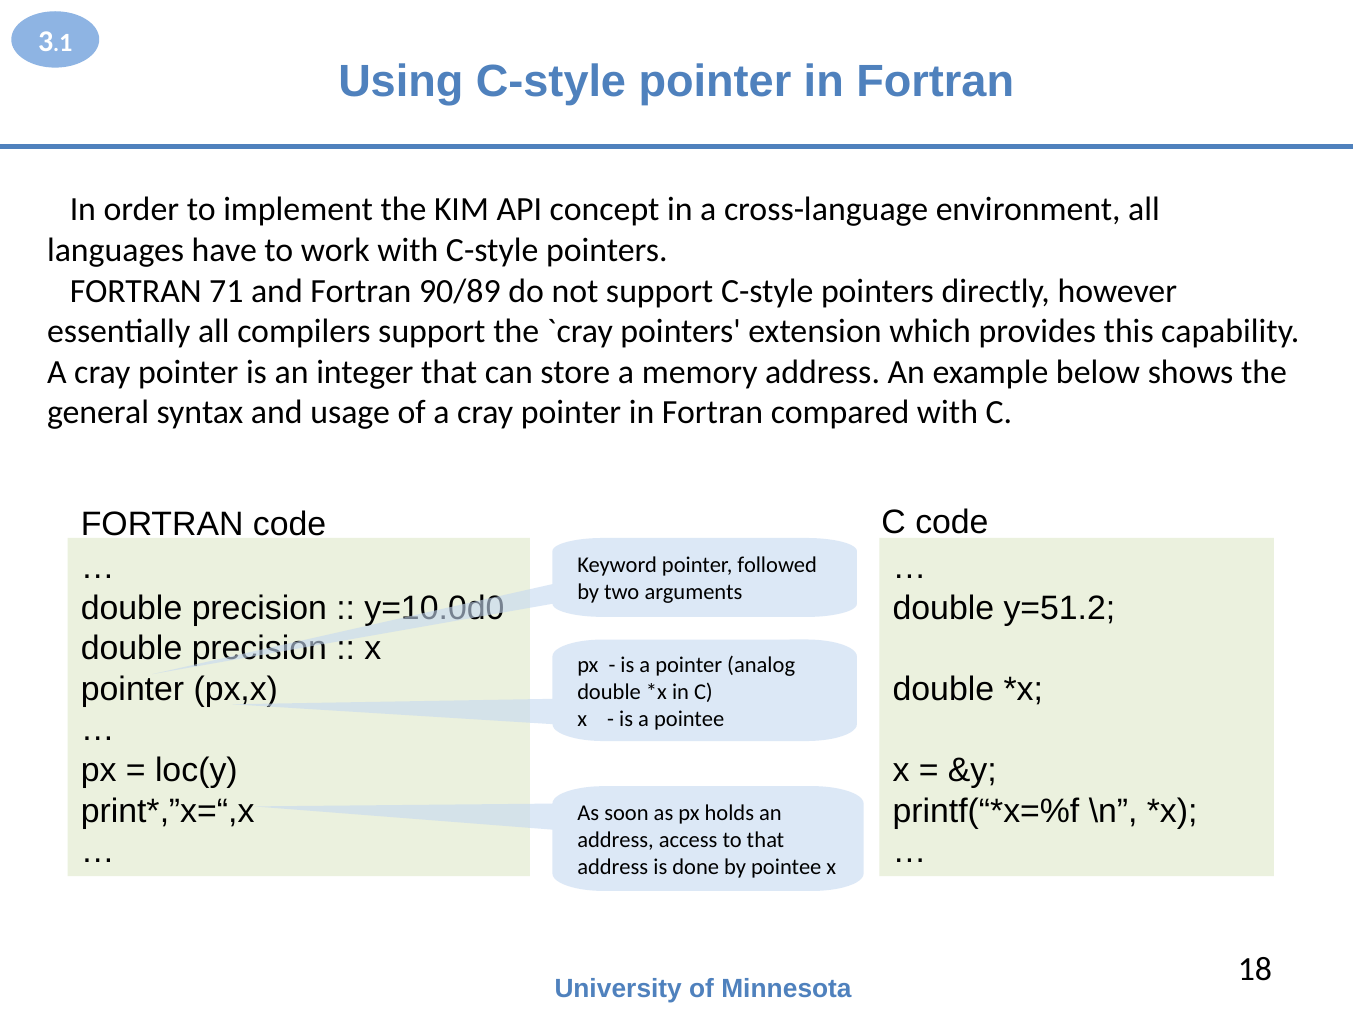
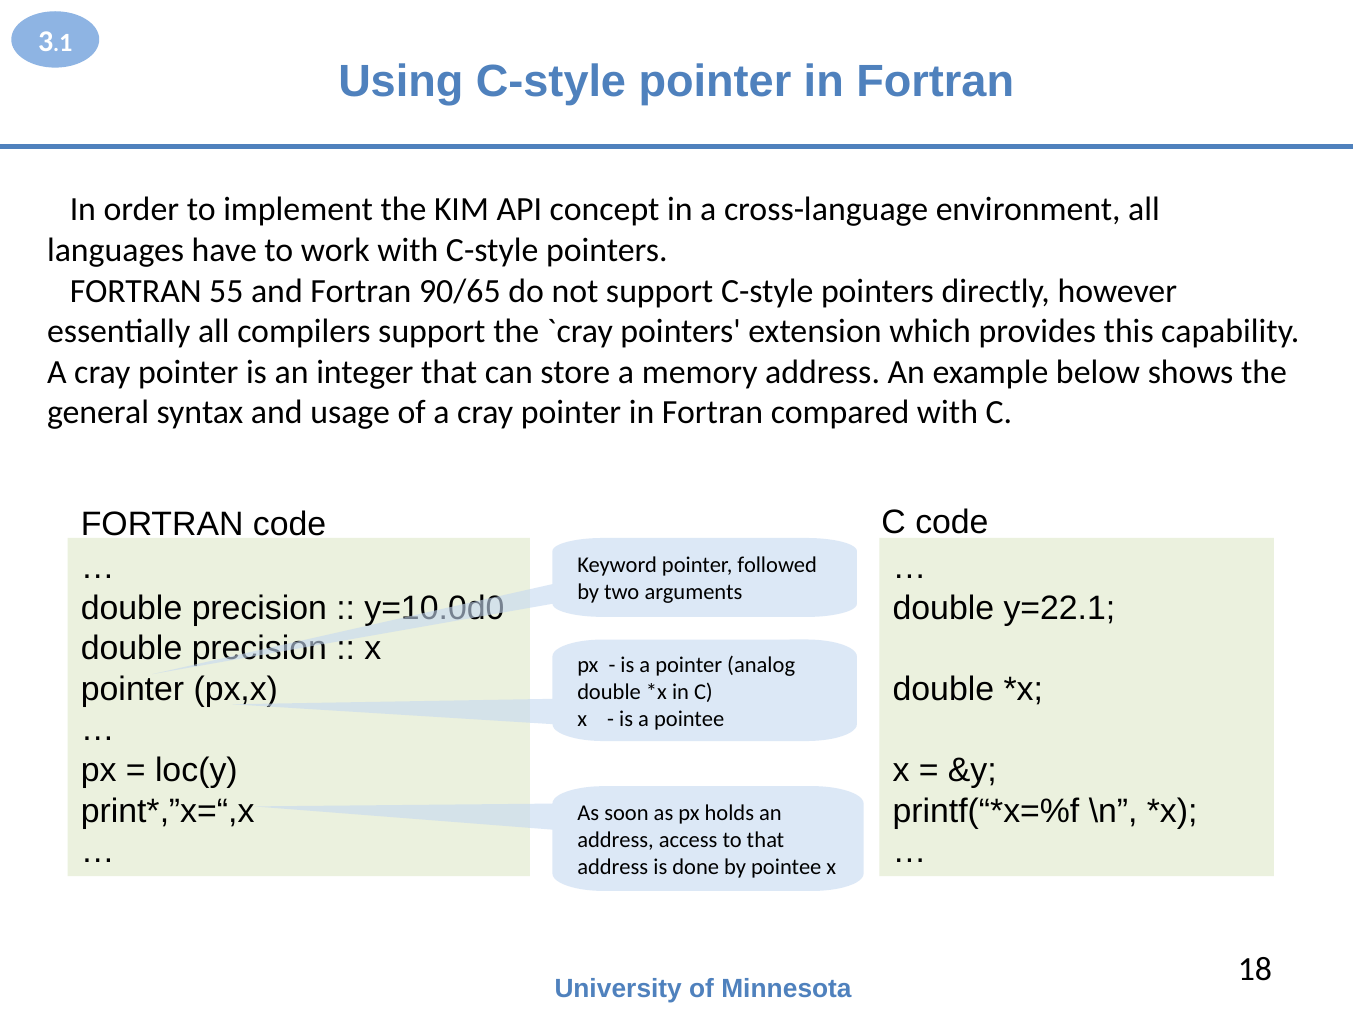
71: 71 -> 55
90/89: 90/89 -> 90/65
y=51.2: y=51.2 -> y=22.1
